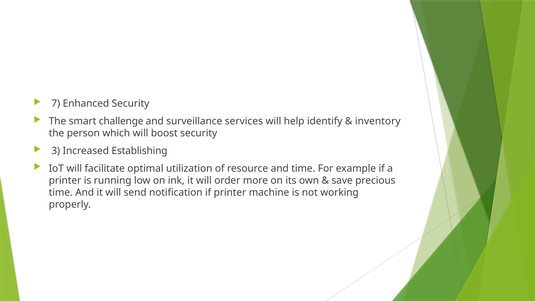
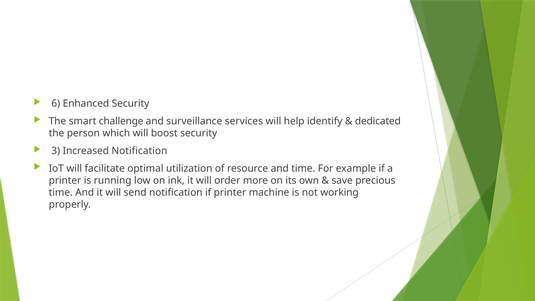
7: 7 -> 6
inventory: inventory -> dedicated
Increased Establishing: Establishing -> Notification
